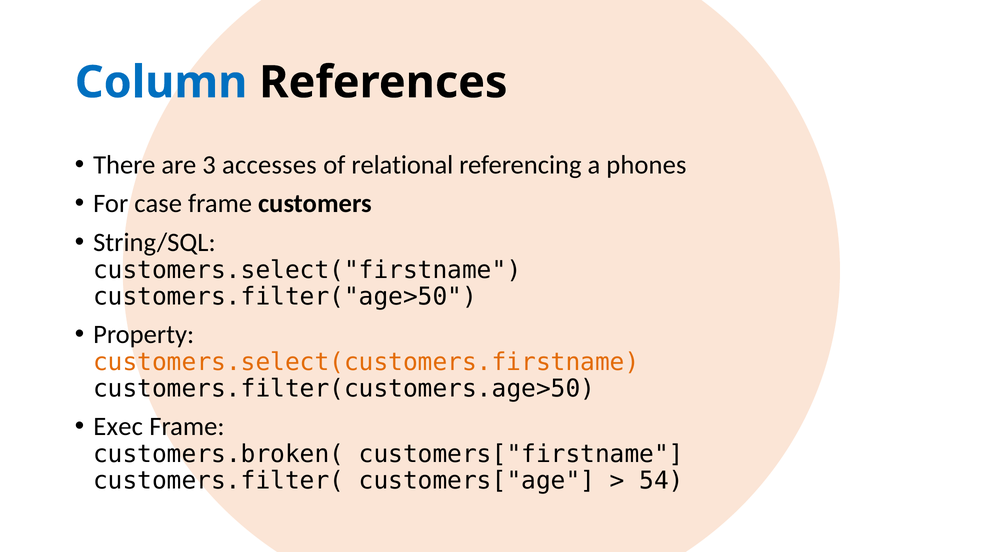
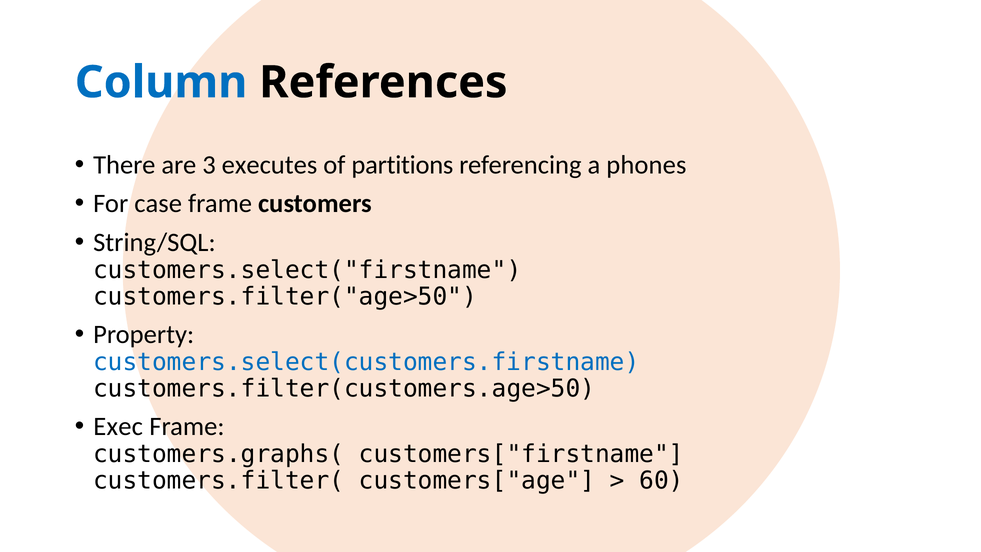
accesses: accesses -> executes
relational: relational -> partitions
customers.select(customers.firstname colour: orange -> blue
customers.broken(: customers.broken( -> customers.graphs(
54: 54 -> 60
